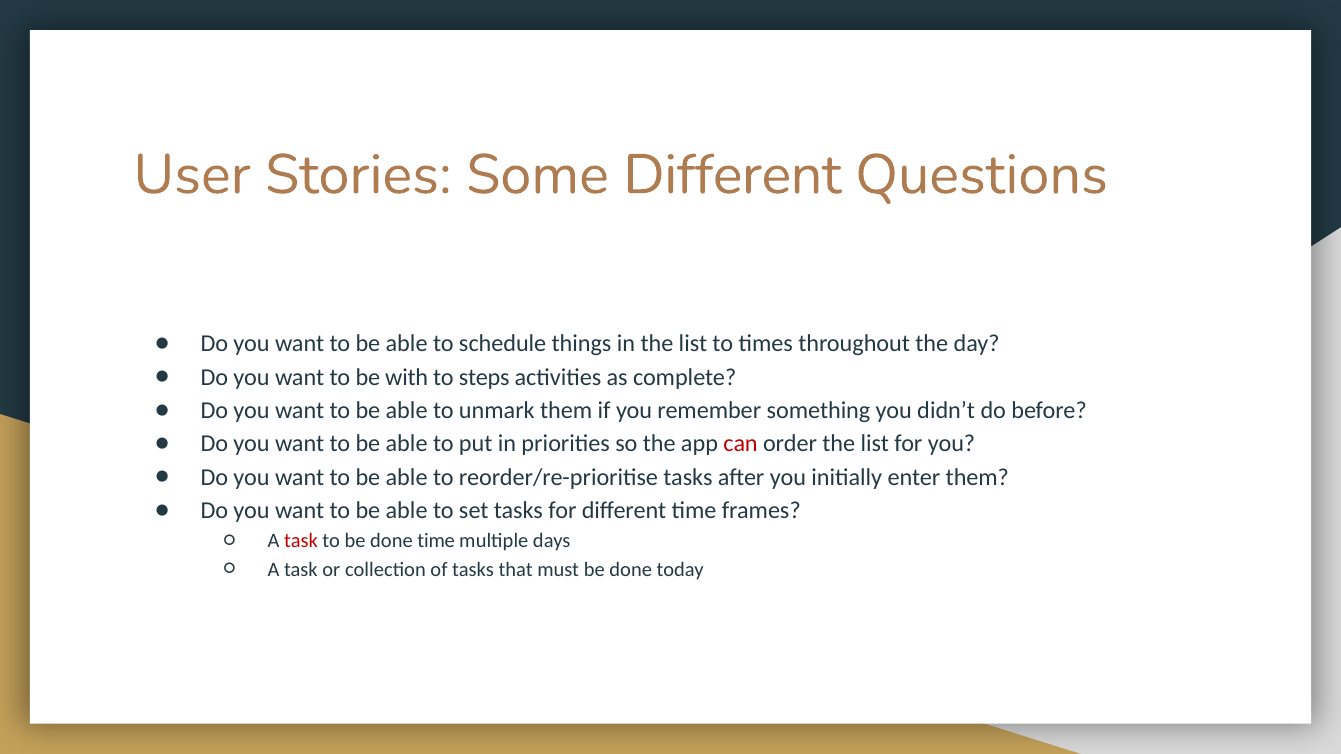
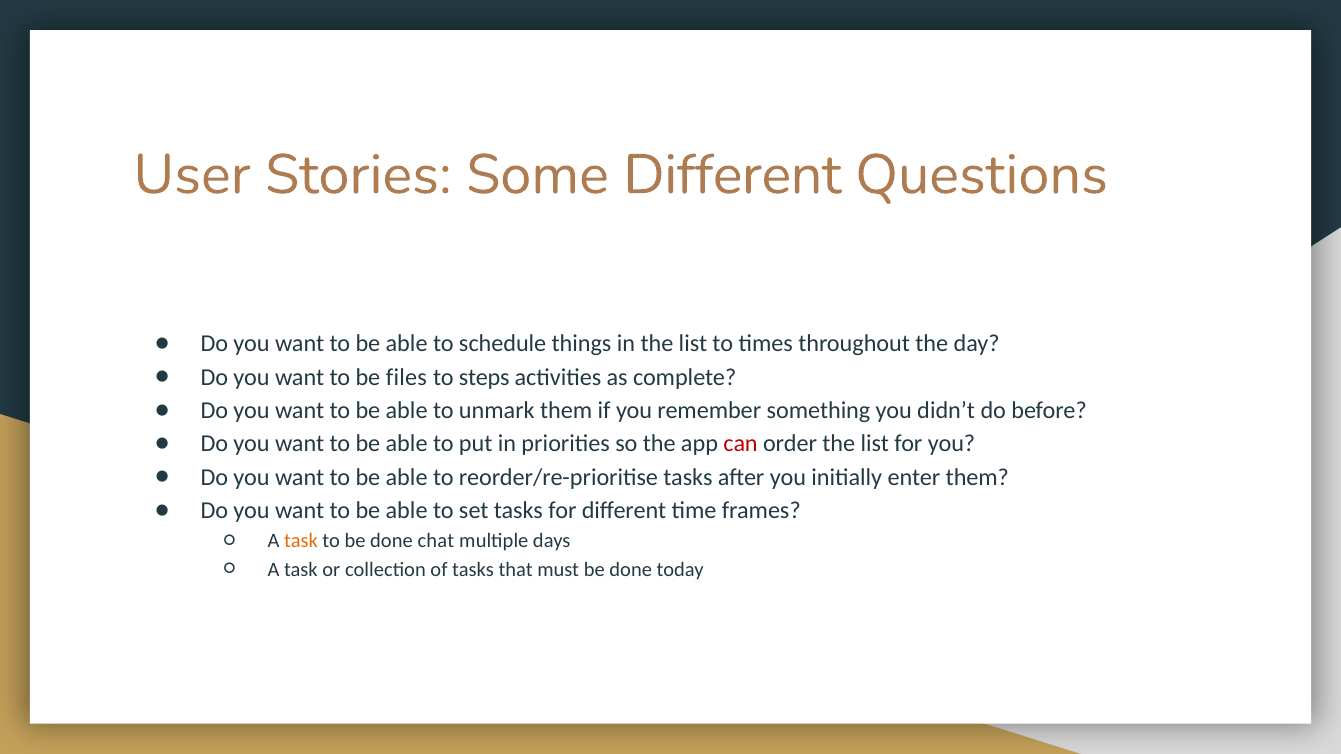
with: with -> files
task at (301, 541) colour: red -> orange
done time: time -> chat
